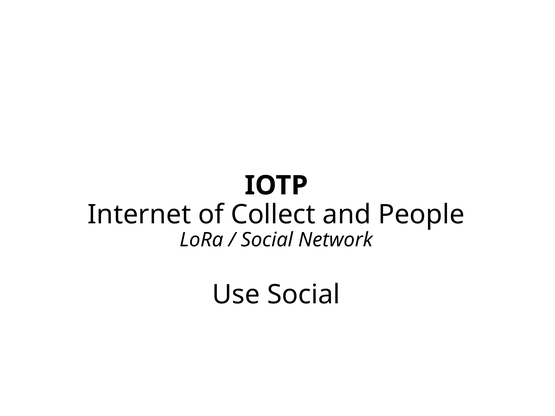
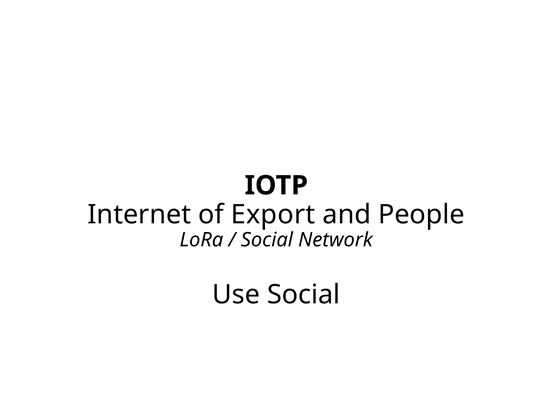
Collect: Collect -> Export
